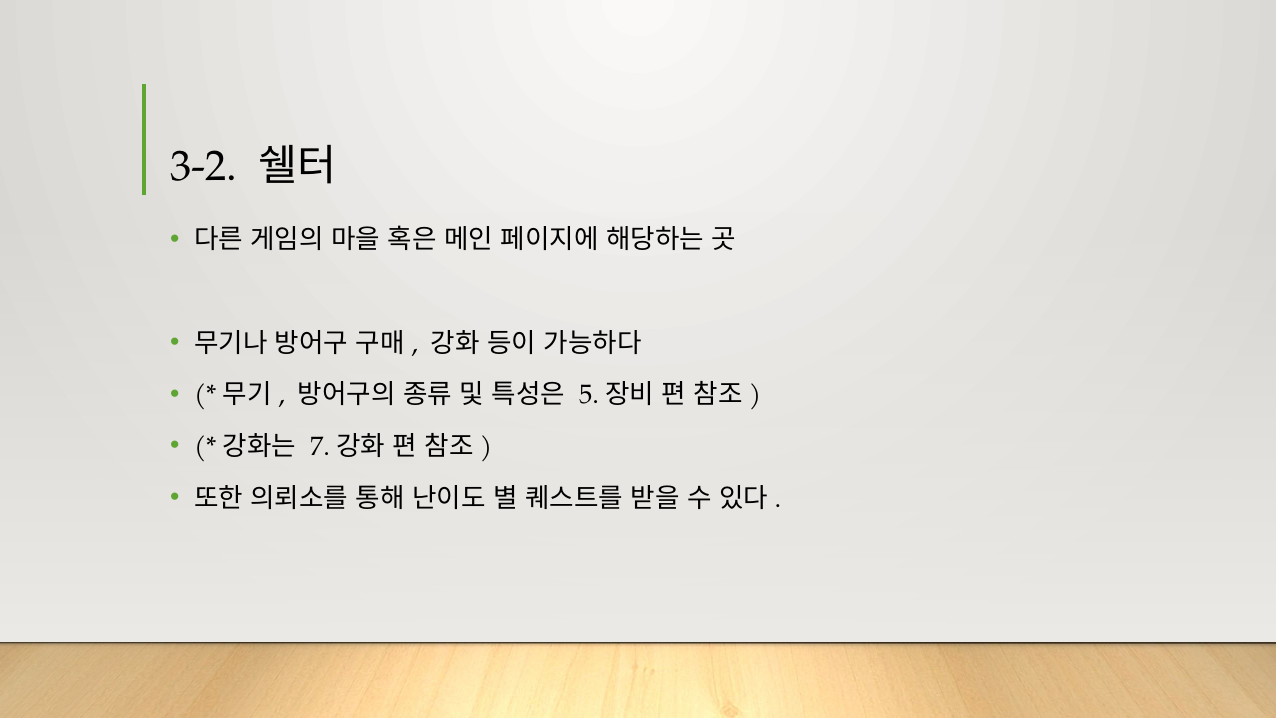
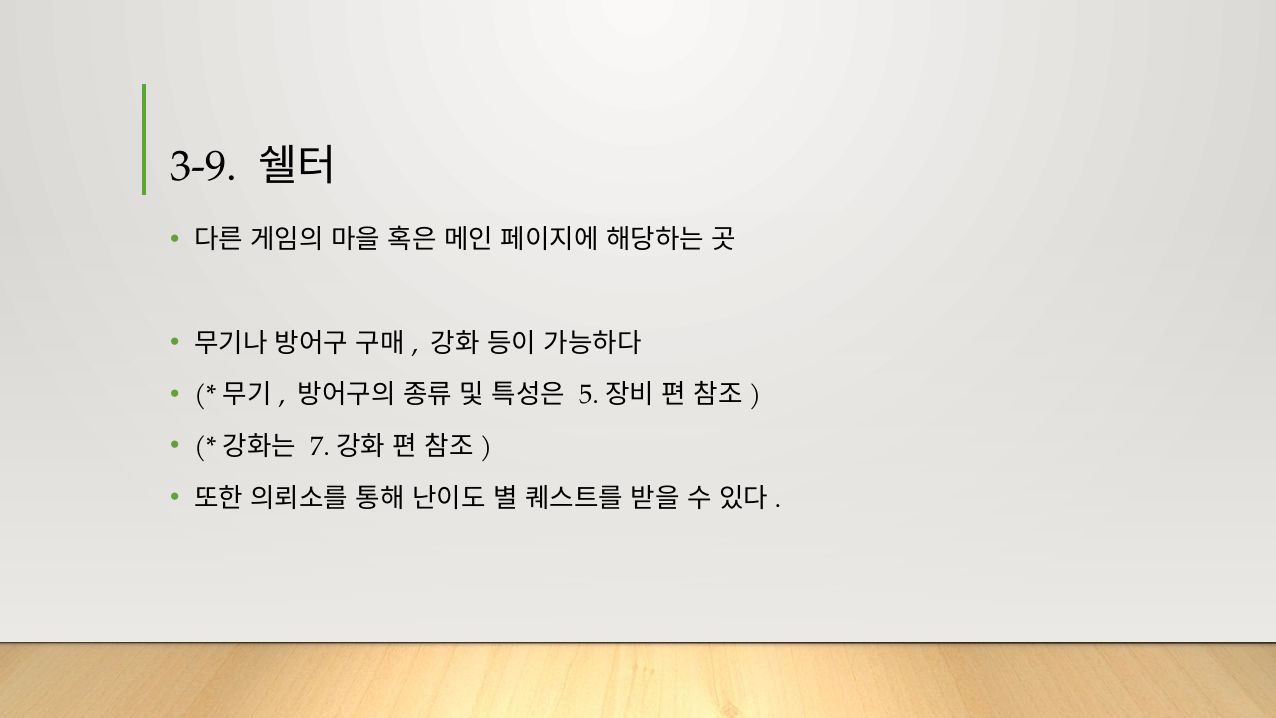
3-2: 3-2 -> 3-9
